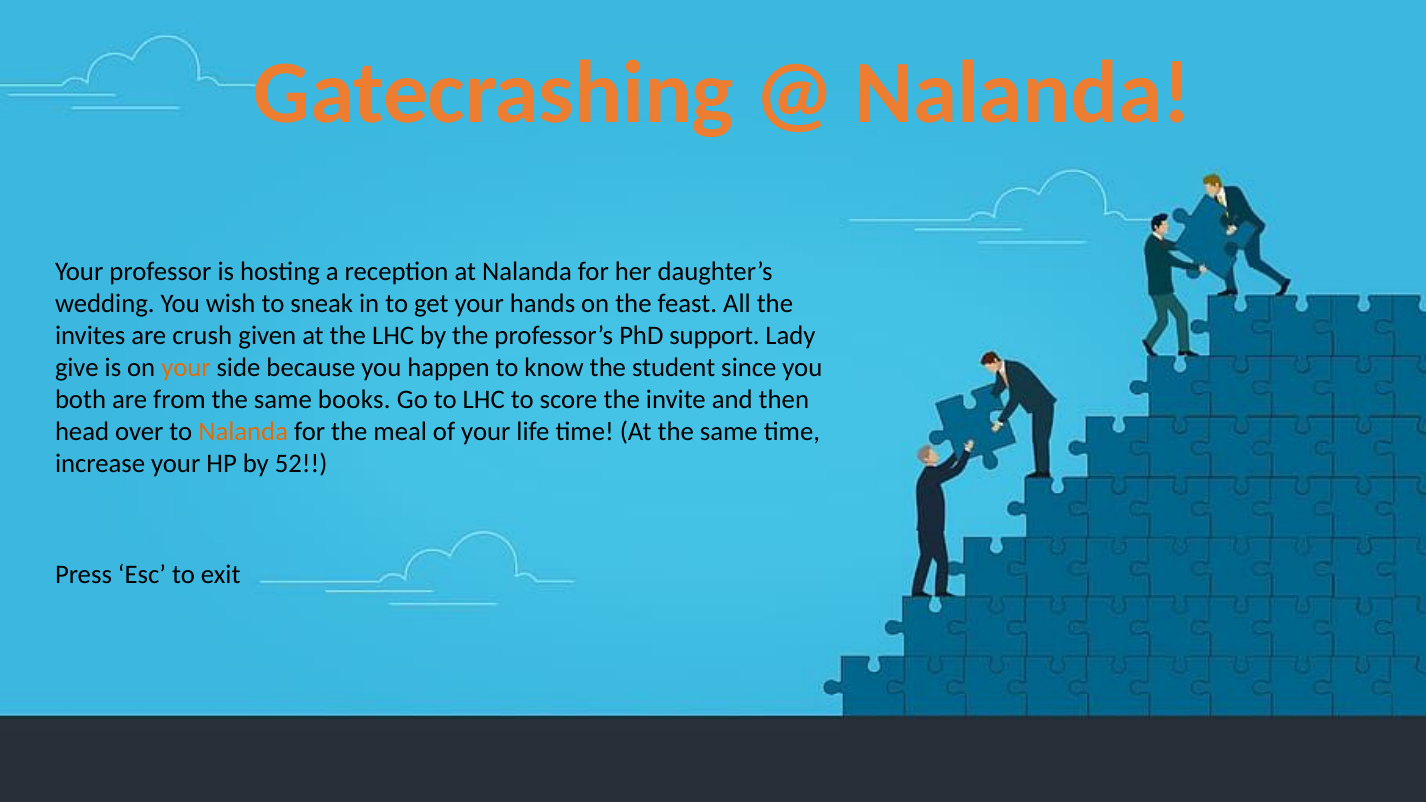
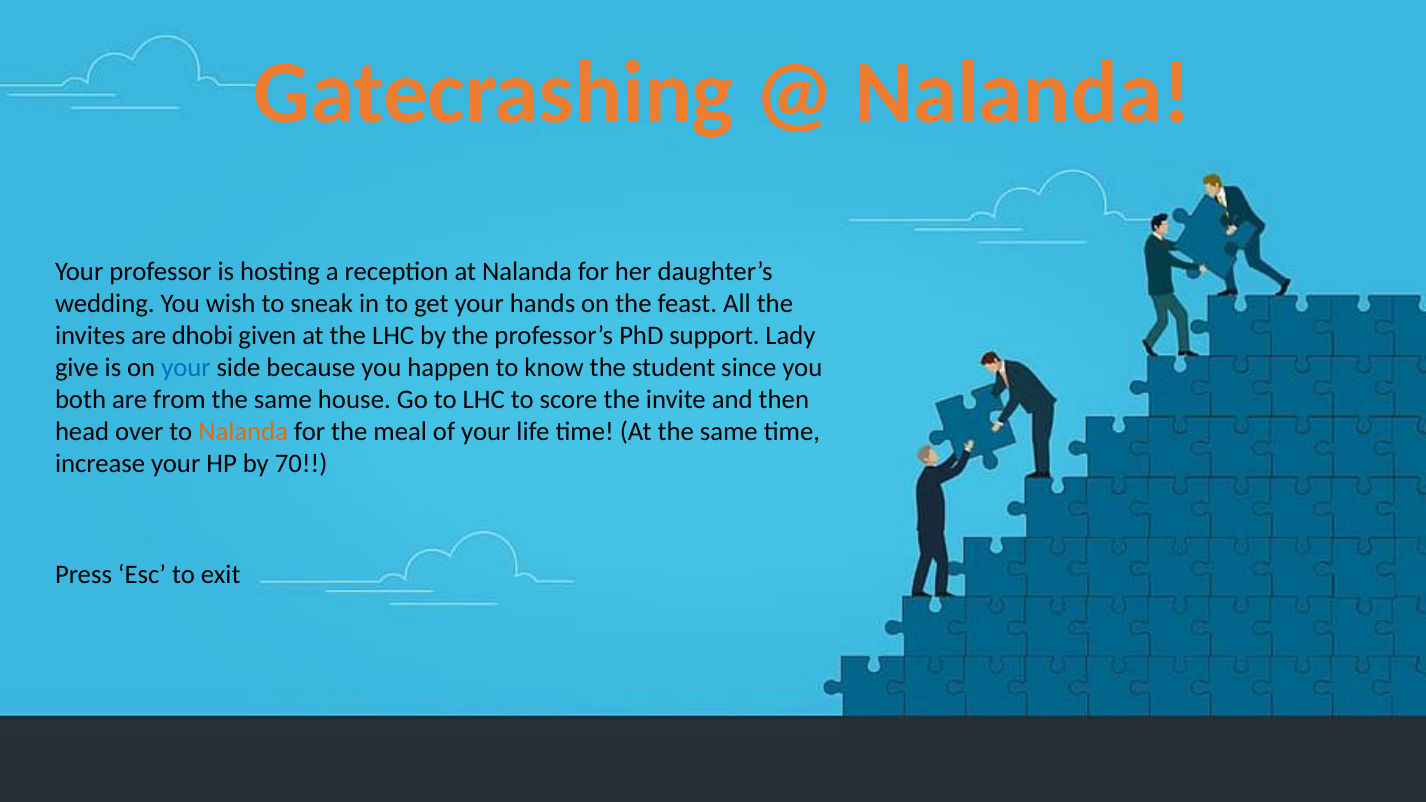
crush: crush -> dhobi
your at (186, 368) colour: orange -> blue
books: books -> house
52: 52 -> 70
